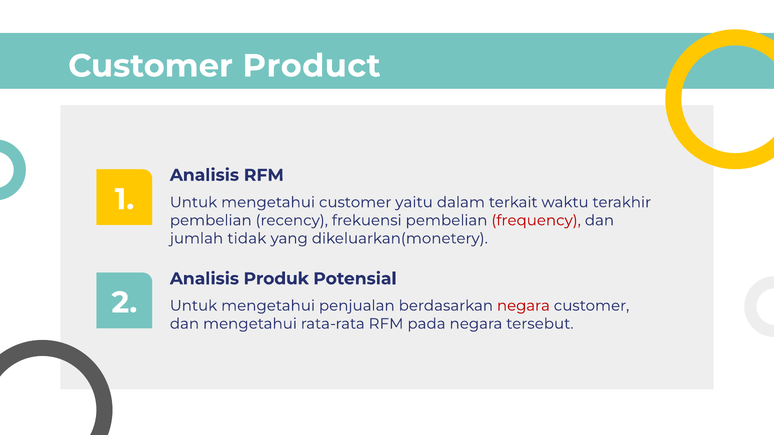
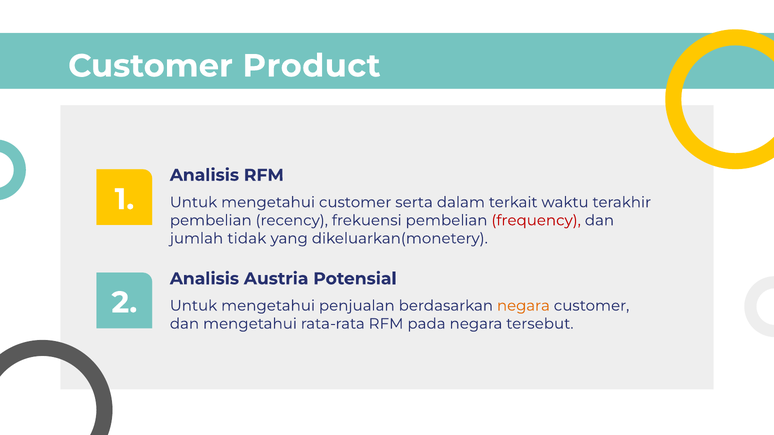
yaitu: yaitu -> serta
Produk: Produk -> Austria
negara at (523, 306) colour: red -> orange
